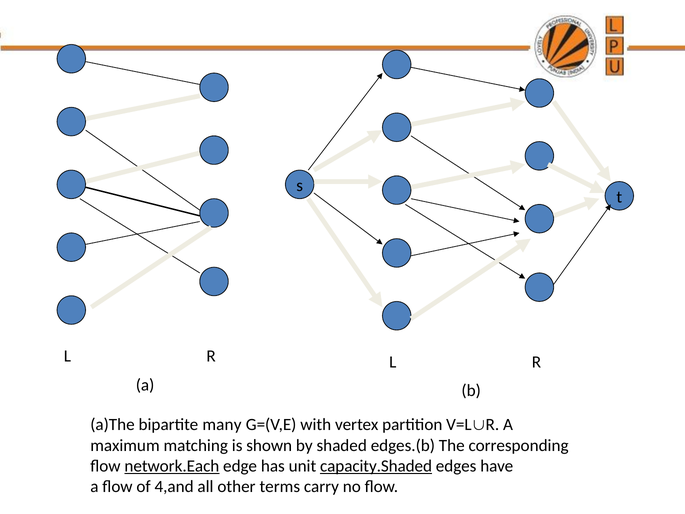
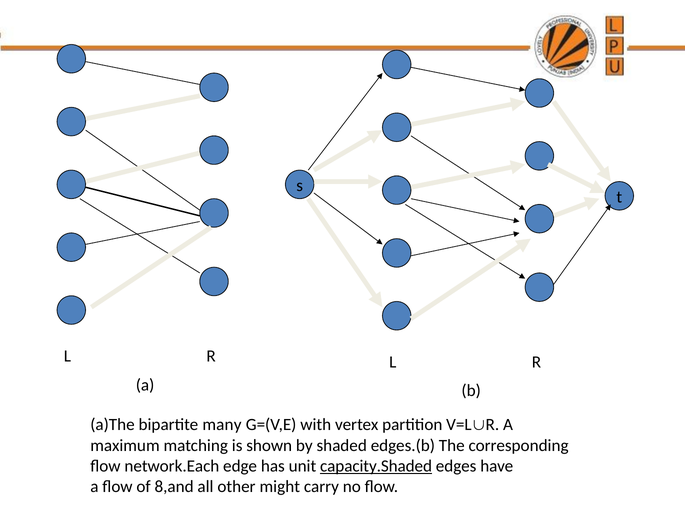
network.Each underline: present -> none
4,and: 4,and -> 8,and
terms: terms -> might
